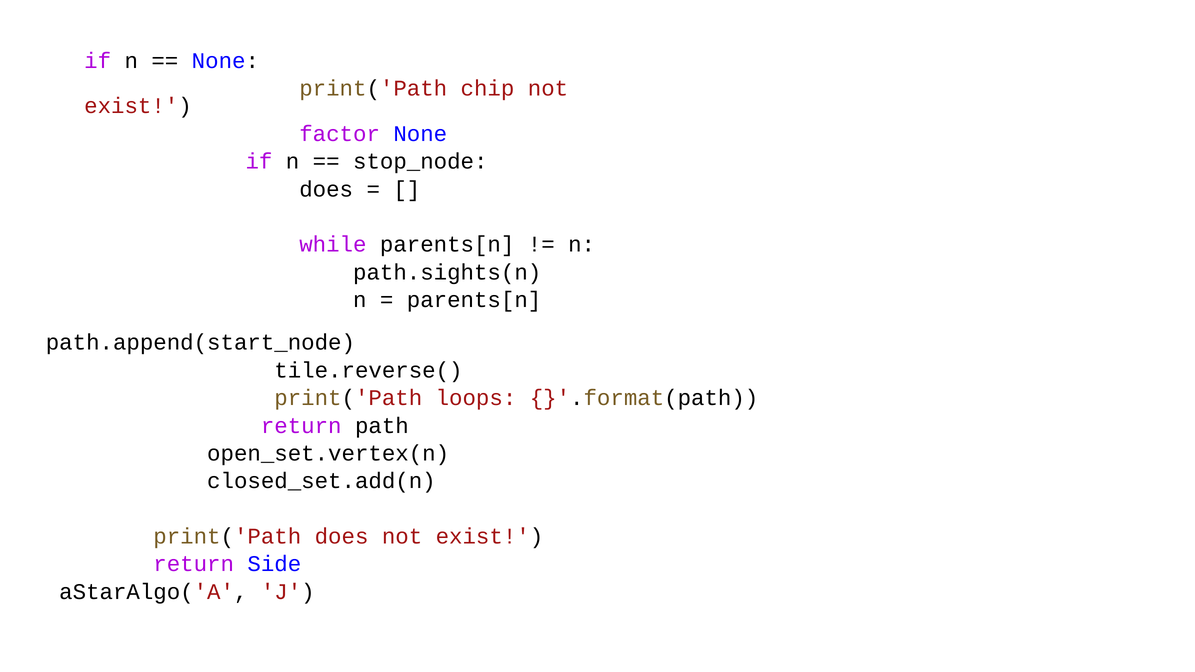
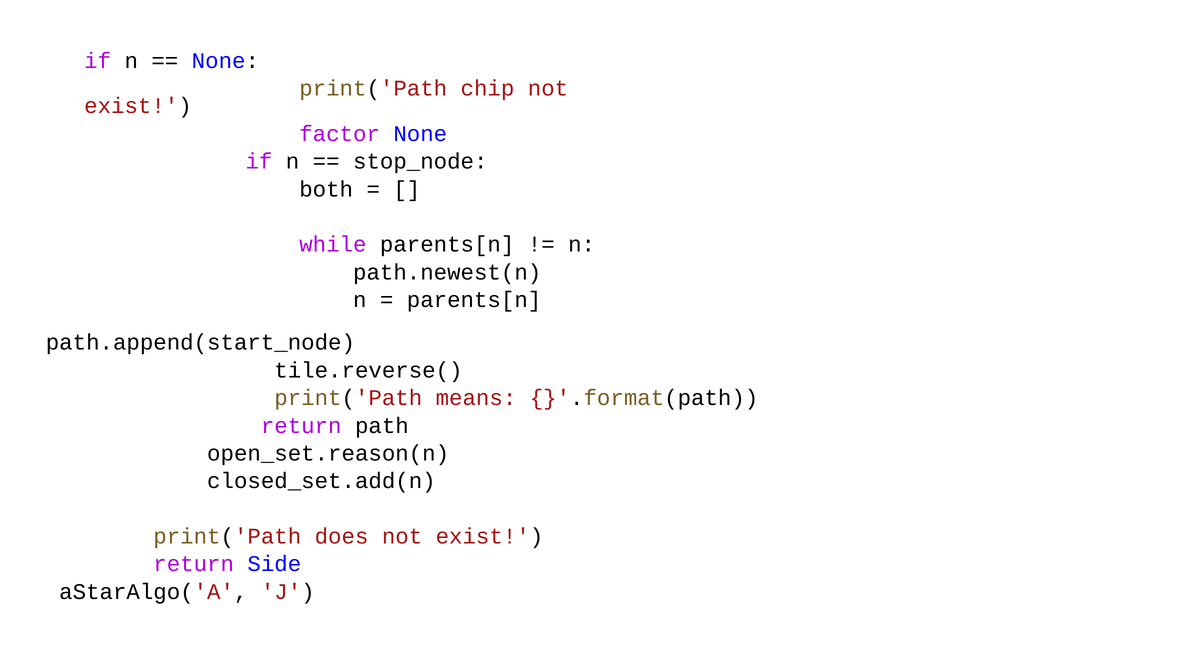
does at (326, 189): does -> both
path.sights(n: path.sights(n -> path.newest(n
loops: loops -> means
open_set.vertex(n: open_set.vertex(n -> open_set.reason(n
